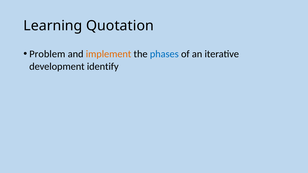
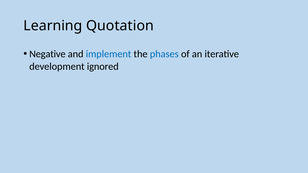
Problem: Problem -> Negative
implement colour: orange -> blue
identify: identify -> ignored
